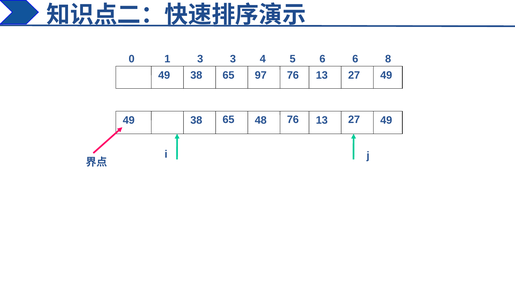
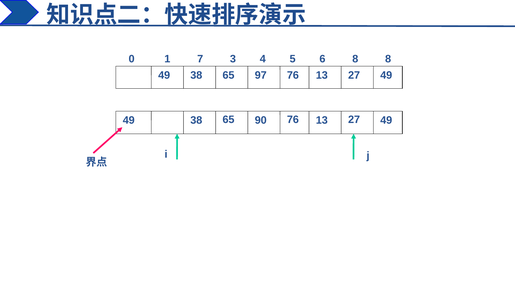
1 3: 3 -> 7
6 6: 6 -> 8
48: 48 -> 90
